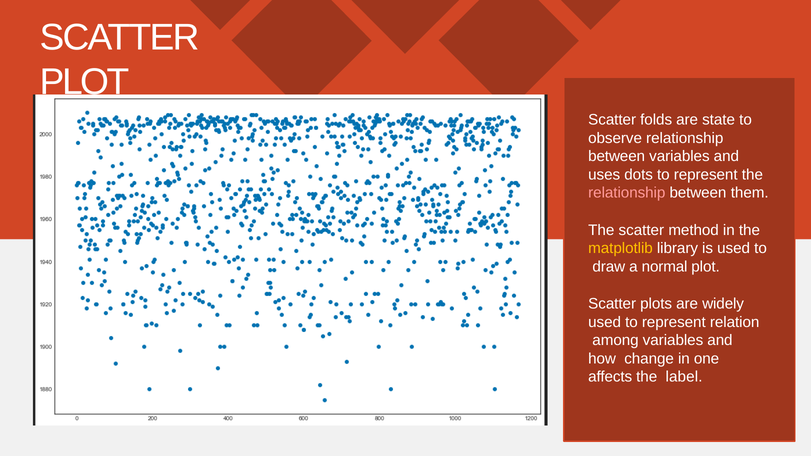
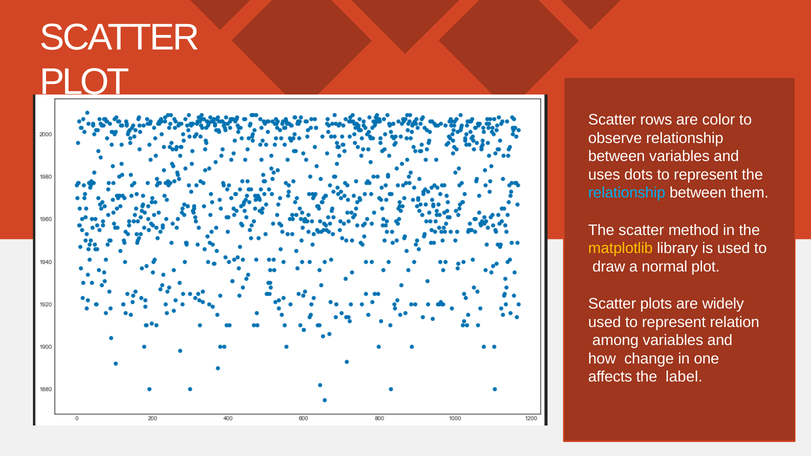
folds: folds -> rows
state: state -> color
relationship at (627, 193) colour: pink -> light blue
